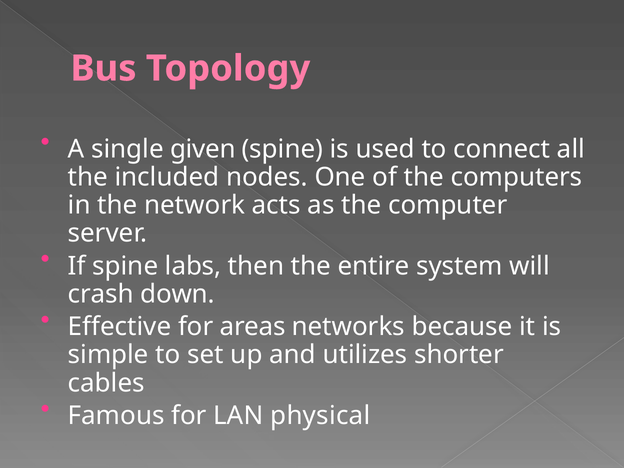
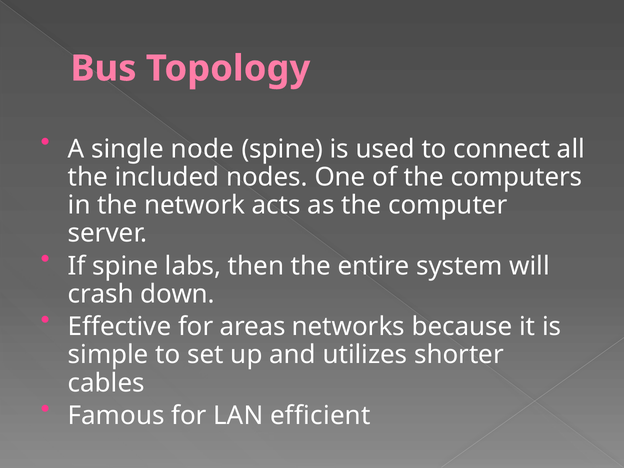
given: given -> node
physical: physical -> efficient
